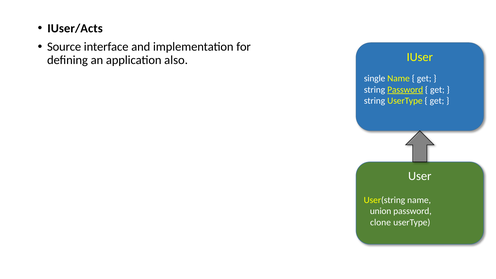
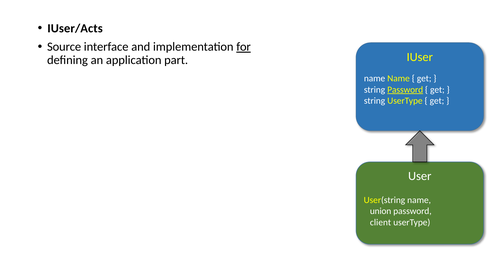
for underline: none -> present
also: also -> part
single at (375, 79): single -> name
clone: clone -> client
